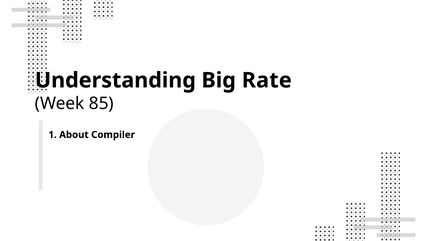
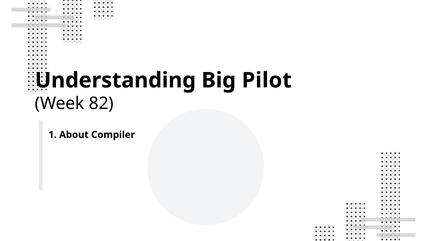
Rate: Rate -> Pilot
85: 85 -> 82
